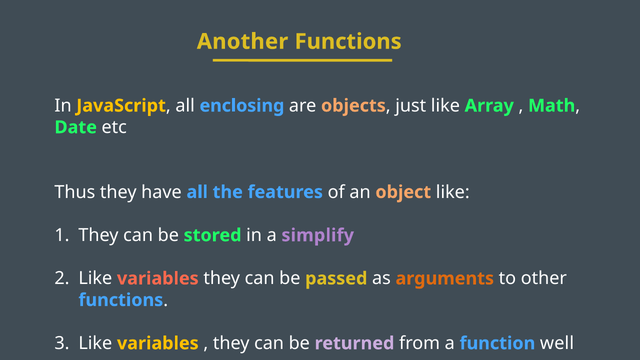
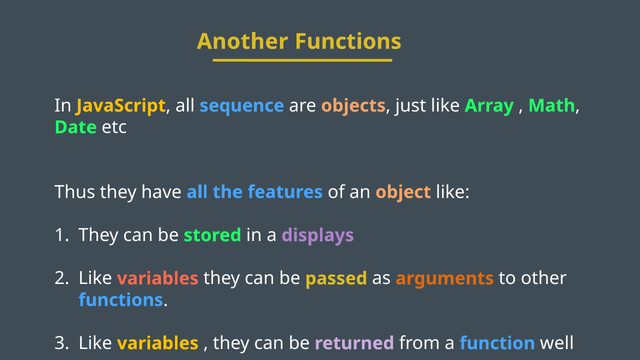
enclosing: enclosing -> sequence
simplify: simplify -> displays
